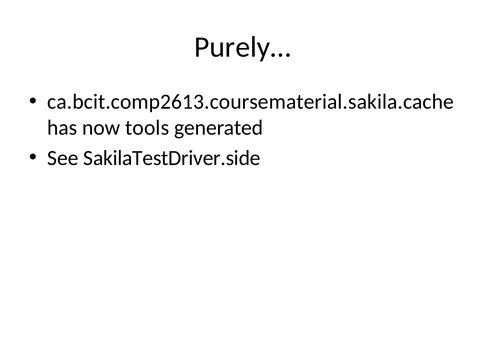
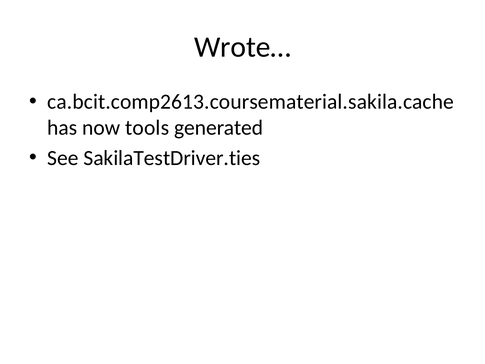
Purely…: Purely… -> Wrote…
SakilaTestDriver.side: SakilaTestDriver.side -> SakilaTestDriver.ties
